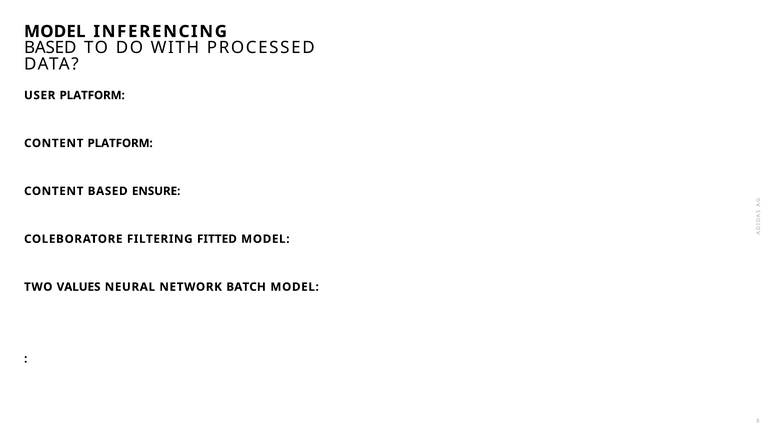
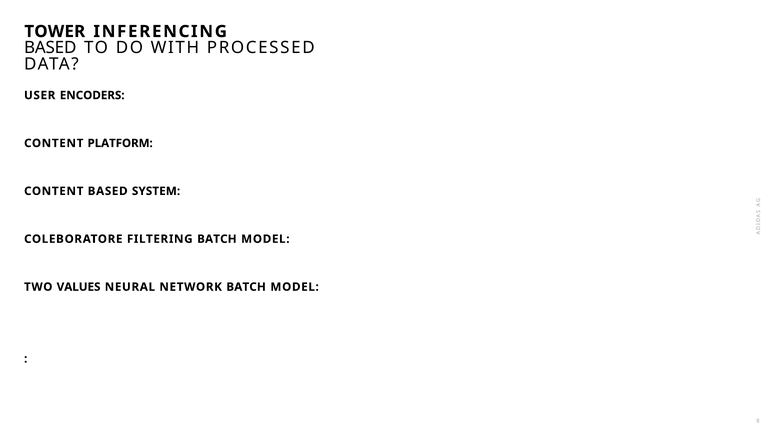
MODEL at (55, 32): MODEL -> TOWER
USER PLATFORM: PLATFORM -> ENCODERS
ENSURE: ENSURE -> SYSTEM
FILTERING FITTED: FITTED -> BATCH
